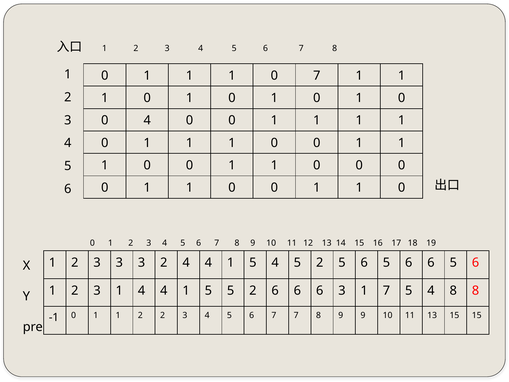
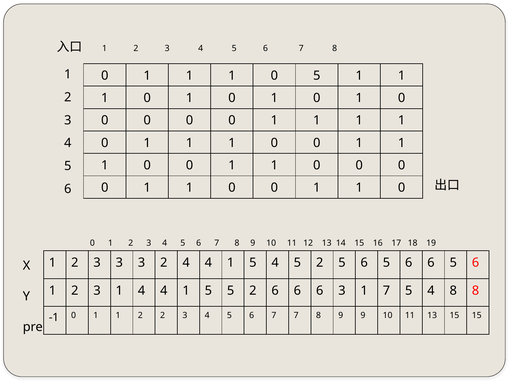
0 7: 7 -> 5
4 at (147, 120): 4 -> 0
